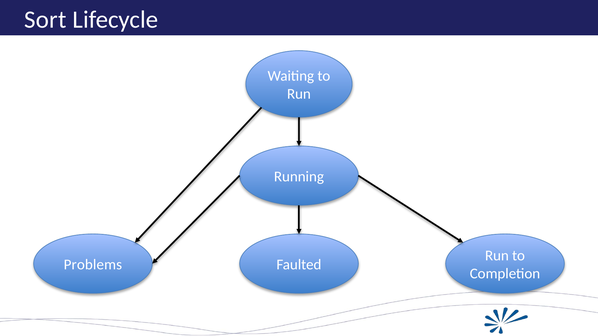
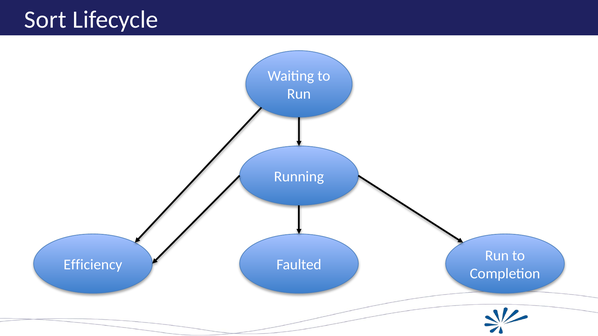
Problems: Problems -> Efficiency
